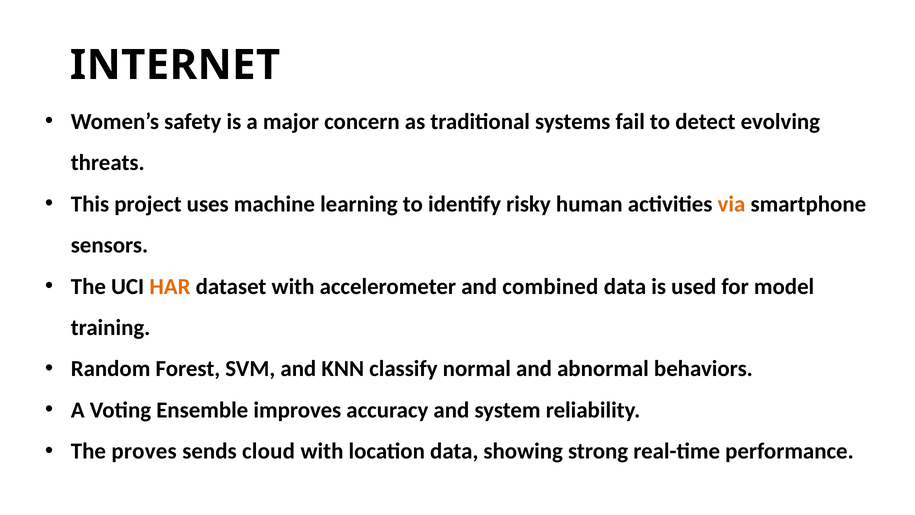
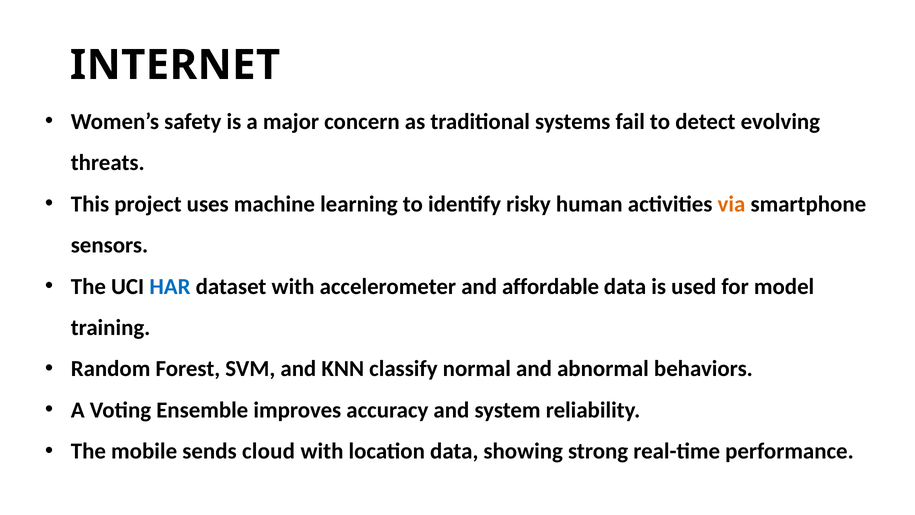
HAR colour: orange -> blue
combined: combined -> affordable
proves: proves -> mobile
